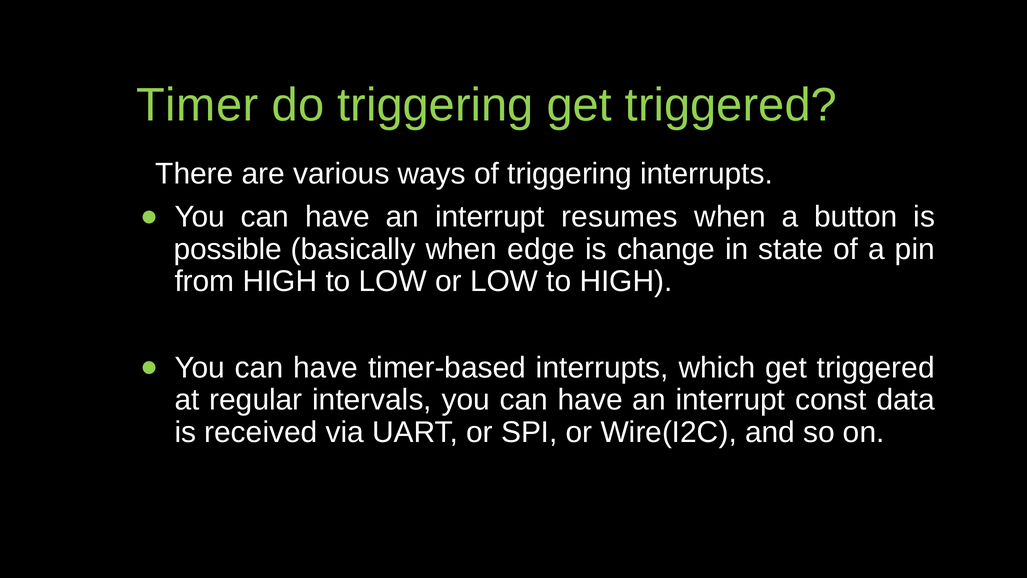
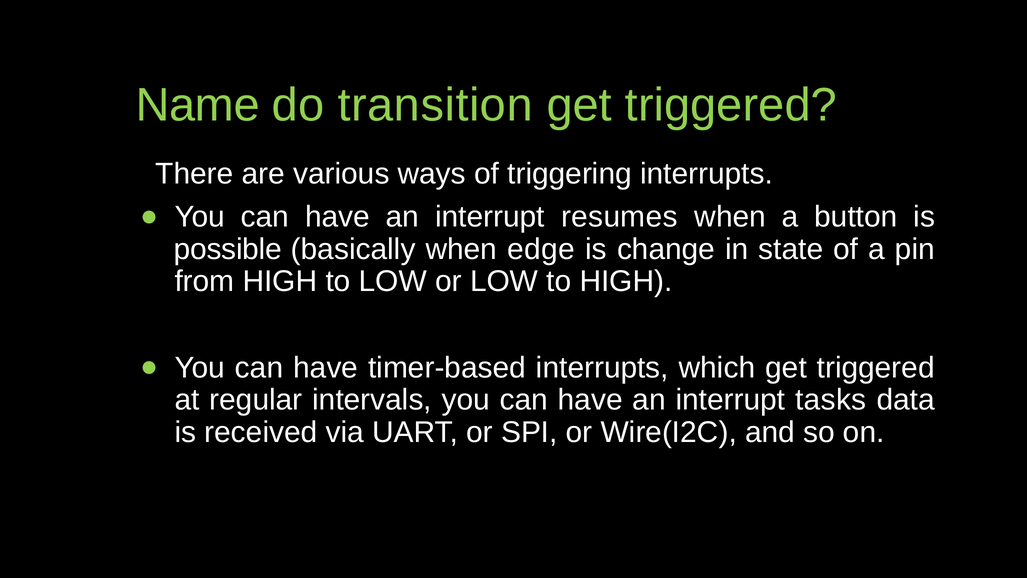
Timer: Timer -> Name
do triggering: triggering -> transition
const: const -> tasks
